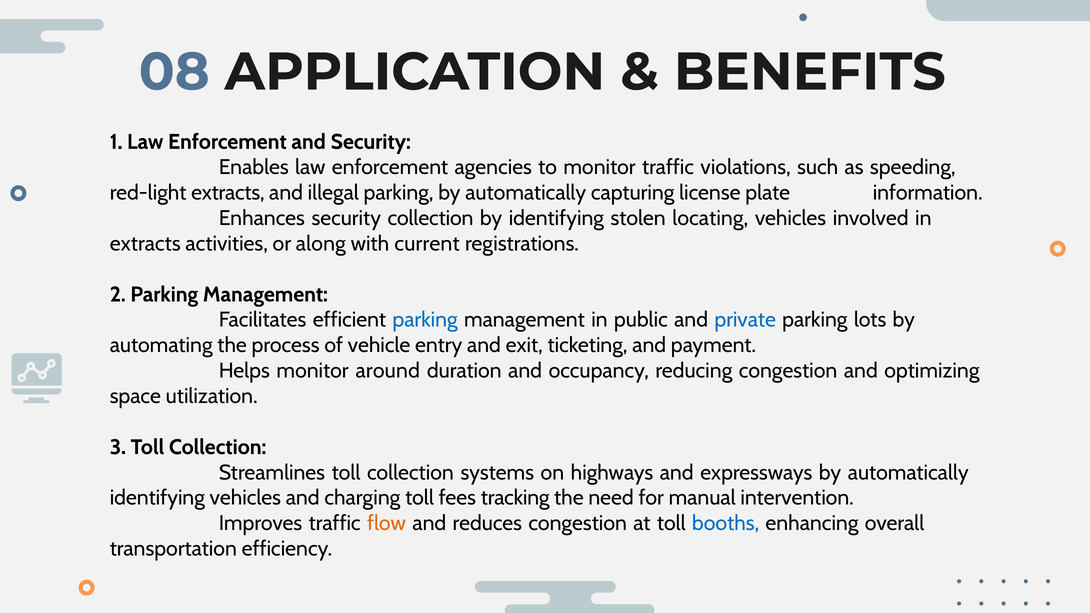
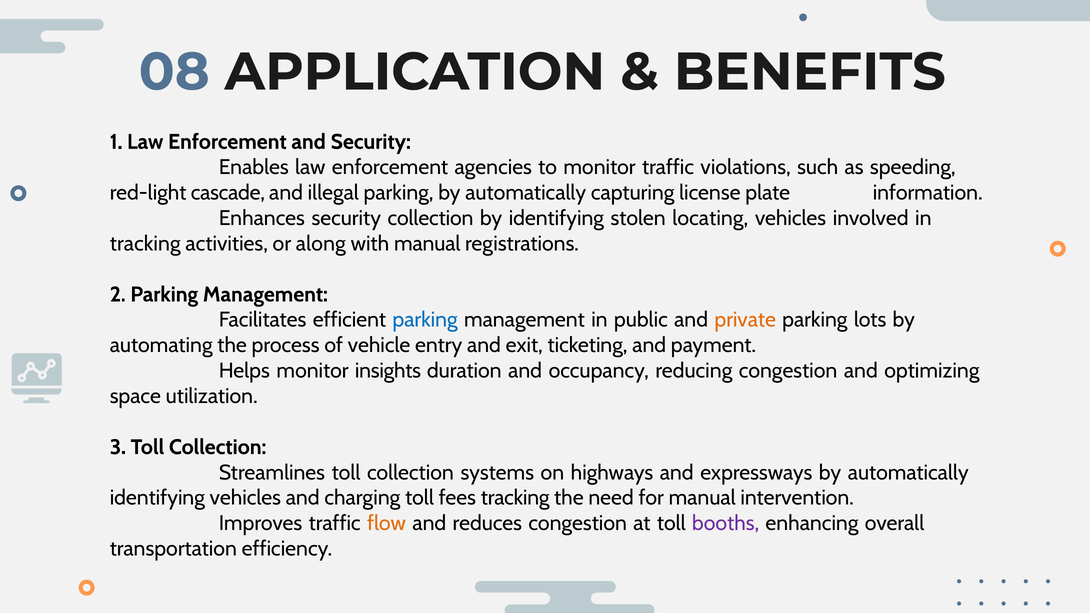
red-light extracts: extracts -> cascade
extracts at (145, 244): extracts -> tracking
with current: current -> manual
private colour: blue -> orange
around: around -> insights
booths colour: blue -> purple
